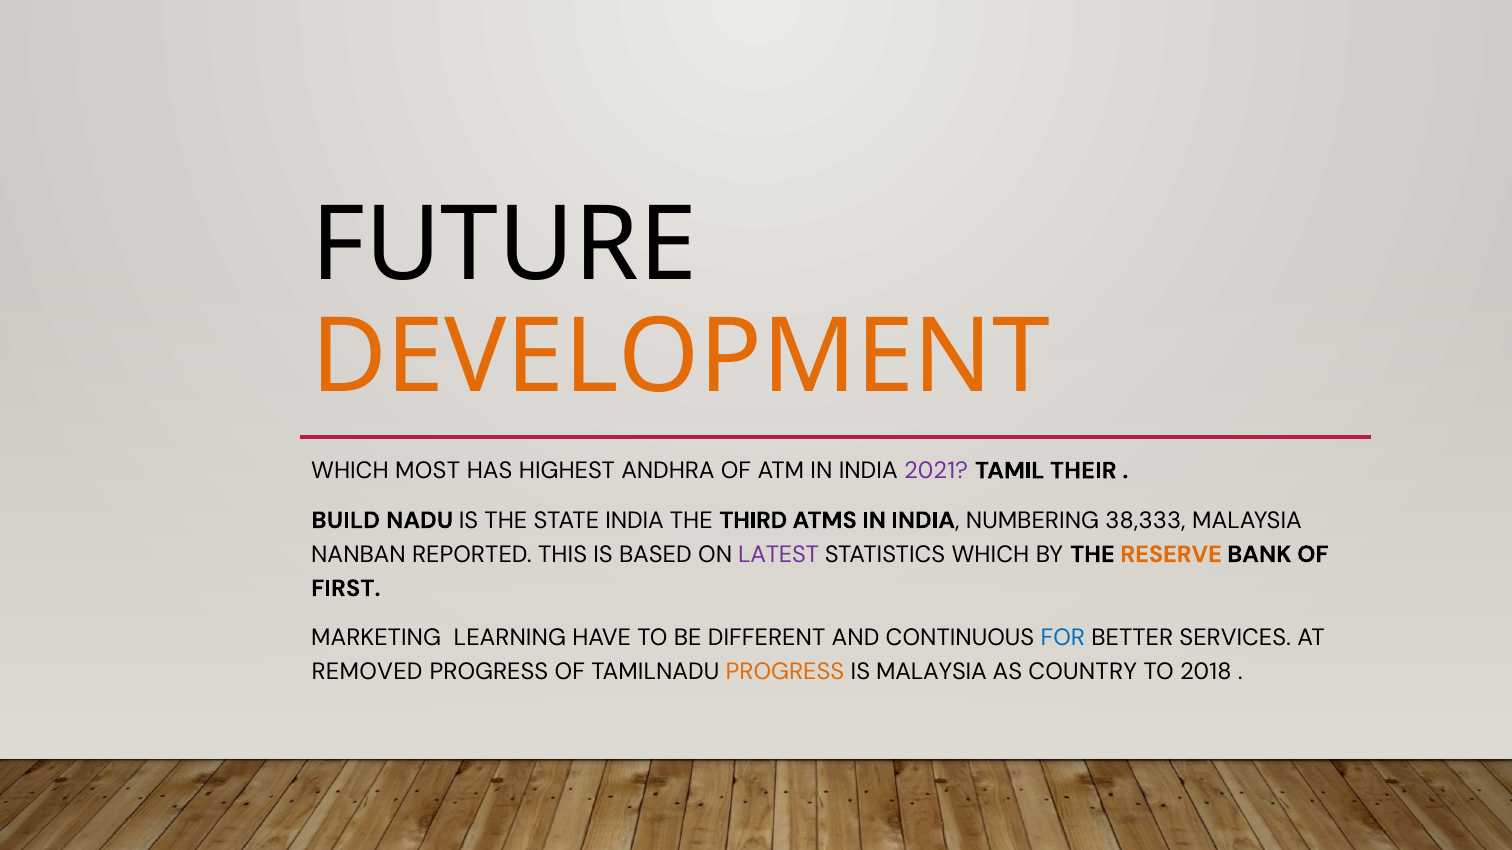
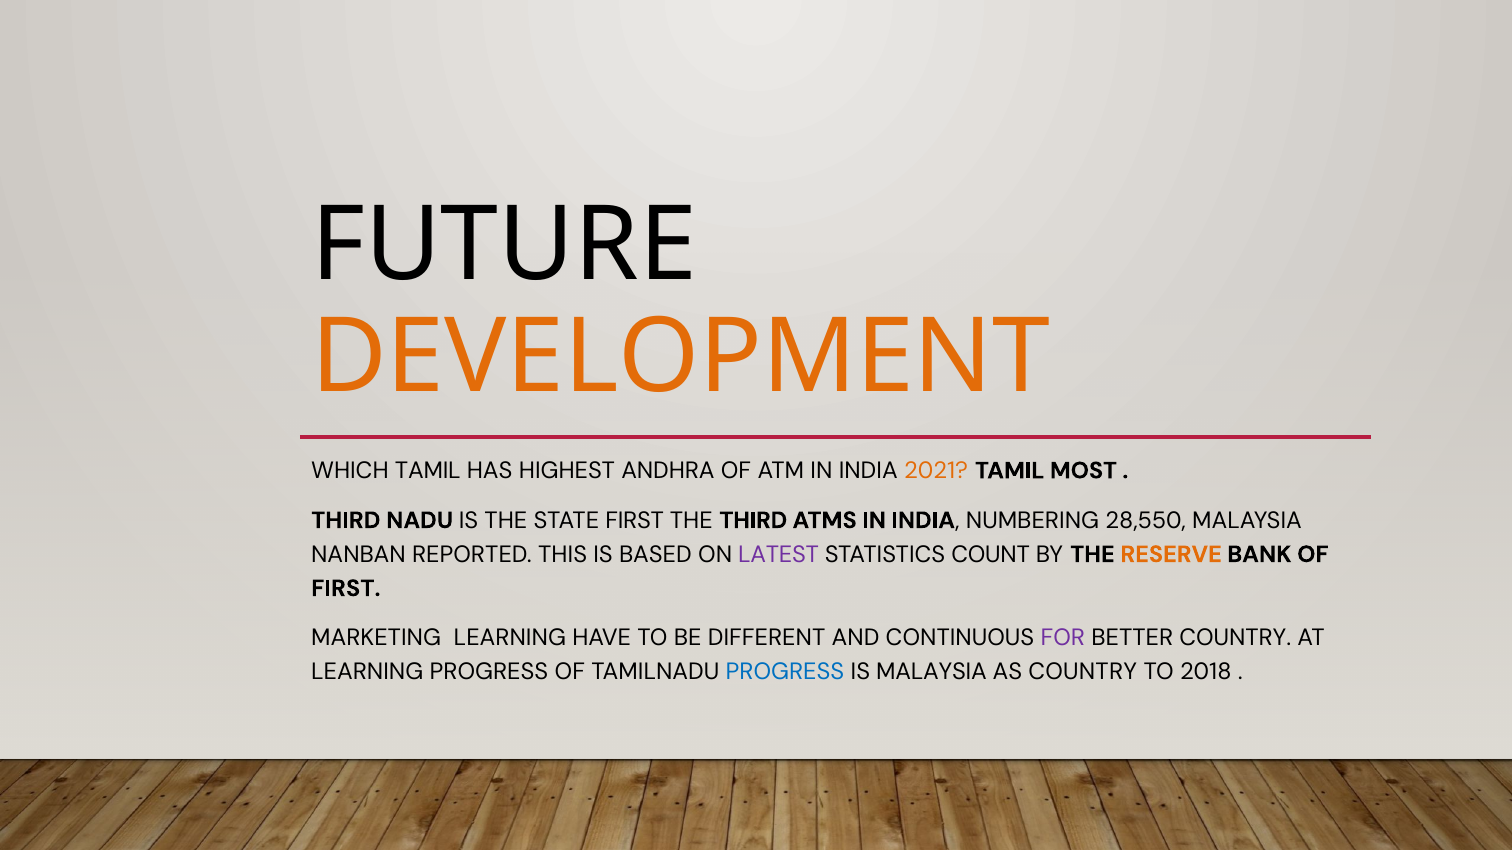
WHICH MOST: MOST -> TAMIL
2021 colour: purple -> orange
THEIR: THEIR -> MOST
BUILD at (346, 521): BUILD -> THIRD
STATE INDIA: INDIA -> FIRST
38,333: 38,333 -> 28,550
STATISTICS WHICH: WHICH -> COUNT
FOR colour: blue -> purple
BETTER SERVICES: SERVICES -> COUNTRY
REMOVED at (367, 672): REMOVED -> LEARNING
PROGRESS at (785, 672) colour: orange -> blue
